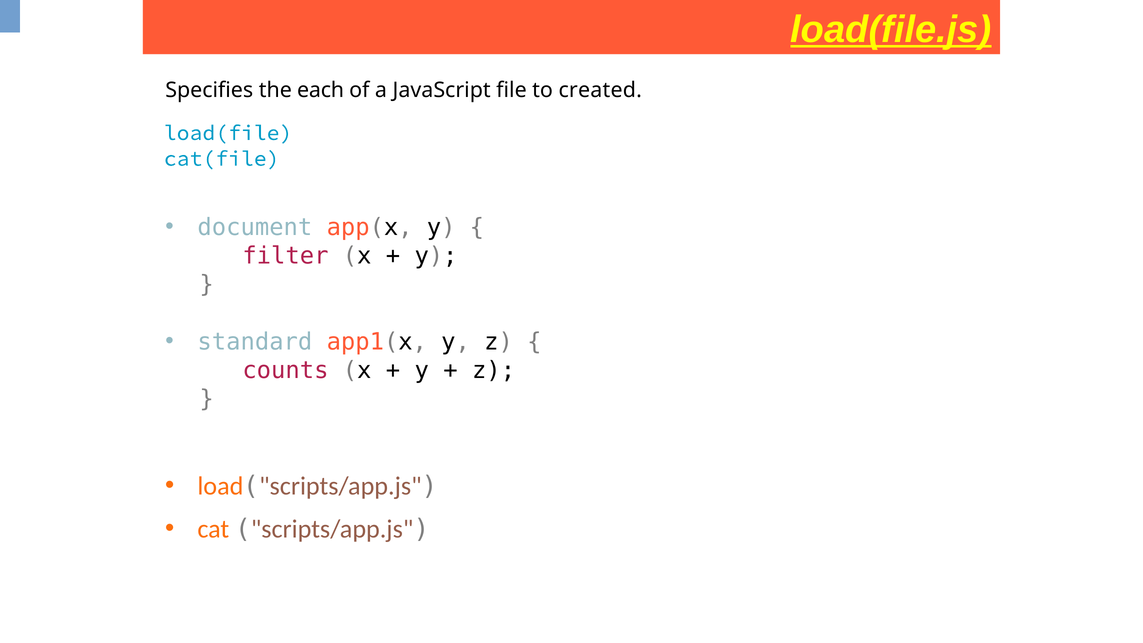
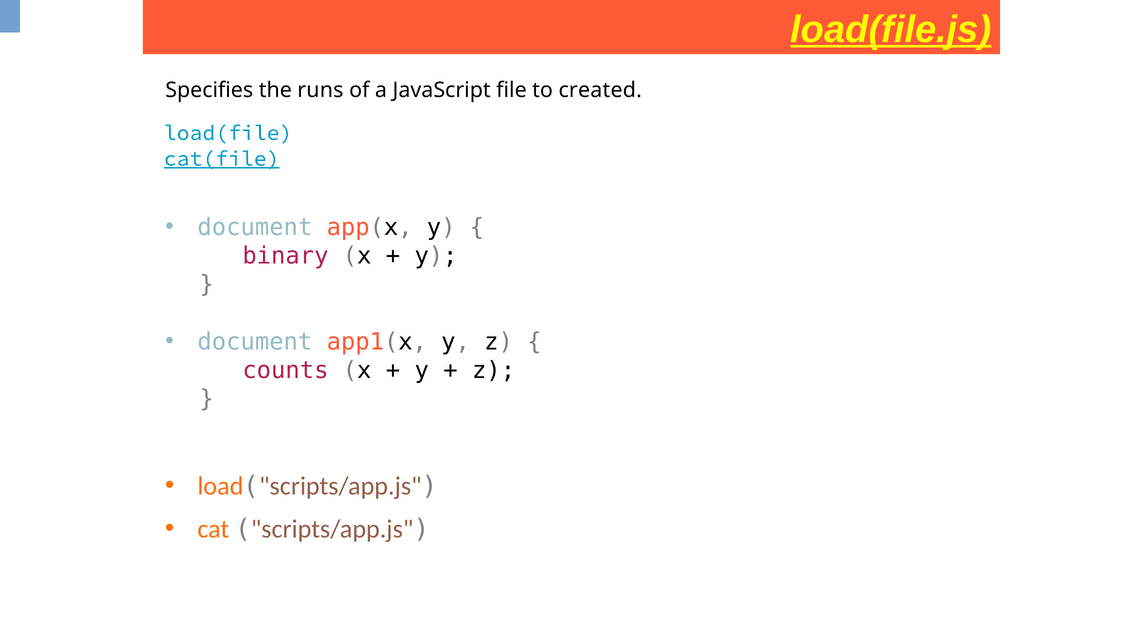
each: each -> runs
cat(file underline: none -> present
filter: filter -> binary
standard at (255, 342): standard -> document
